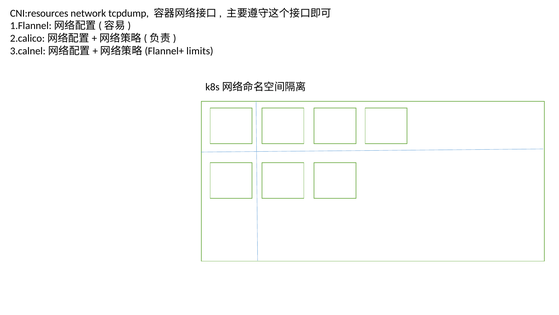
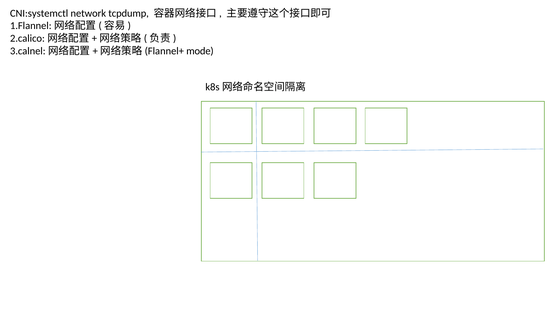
CNI:resources: CNI:resources -> CNI:systemctl
limits: limits -> mode
